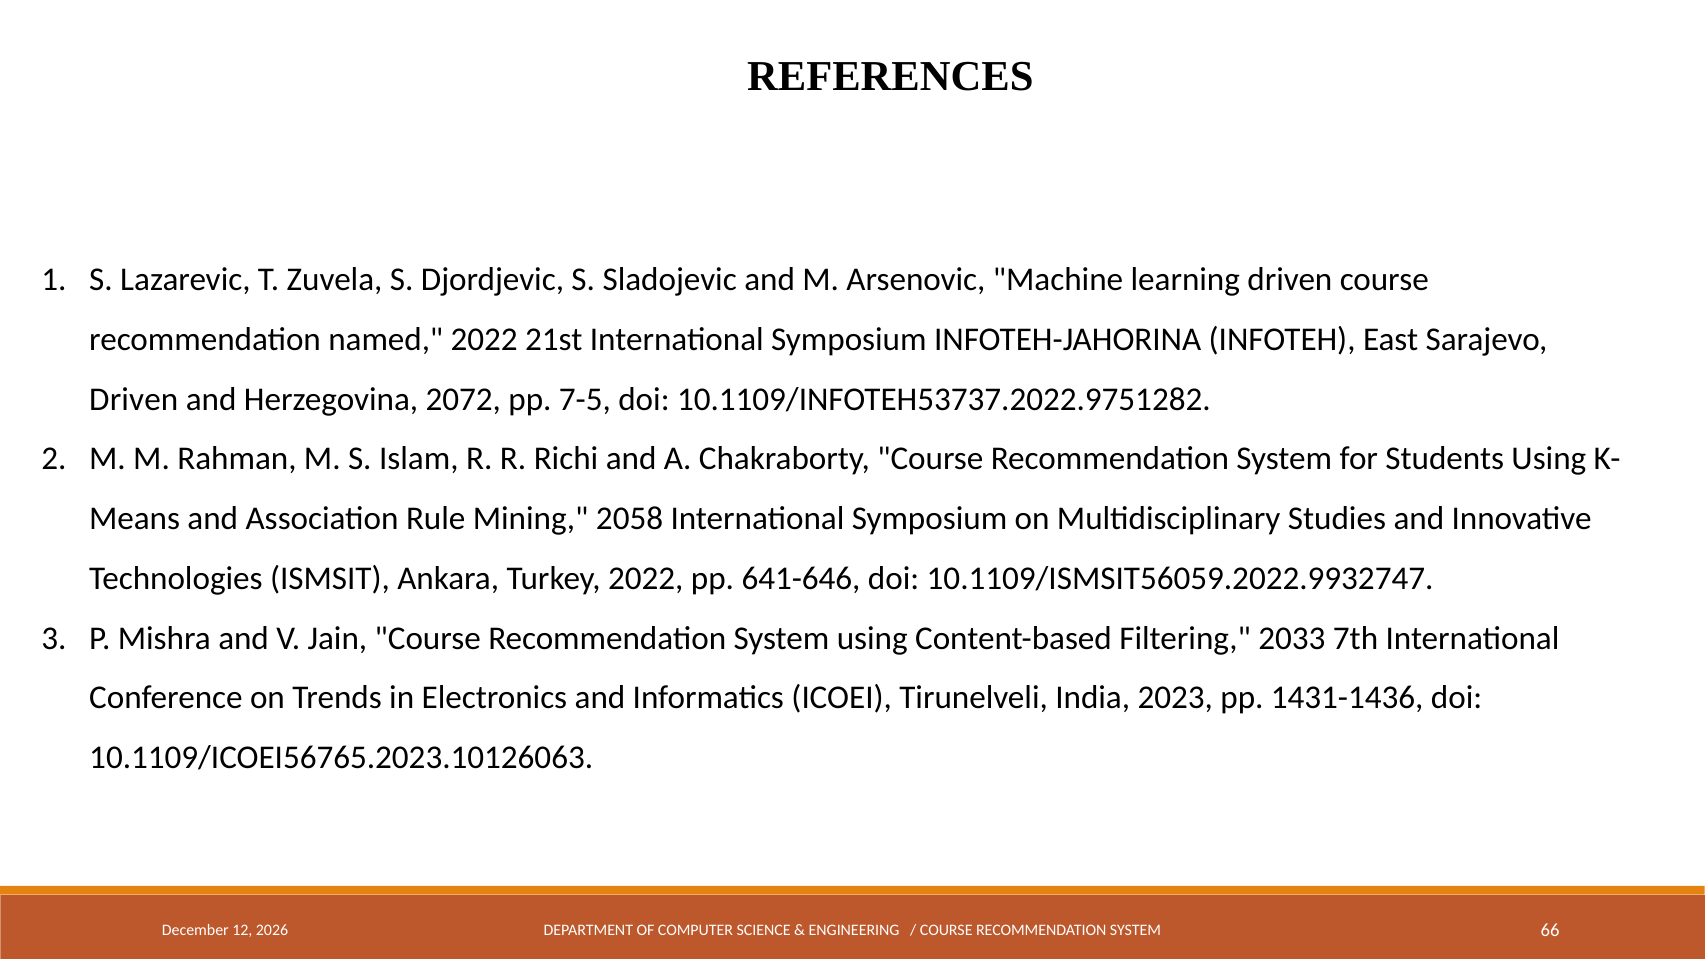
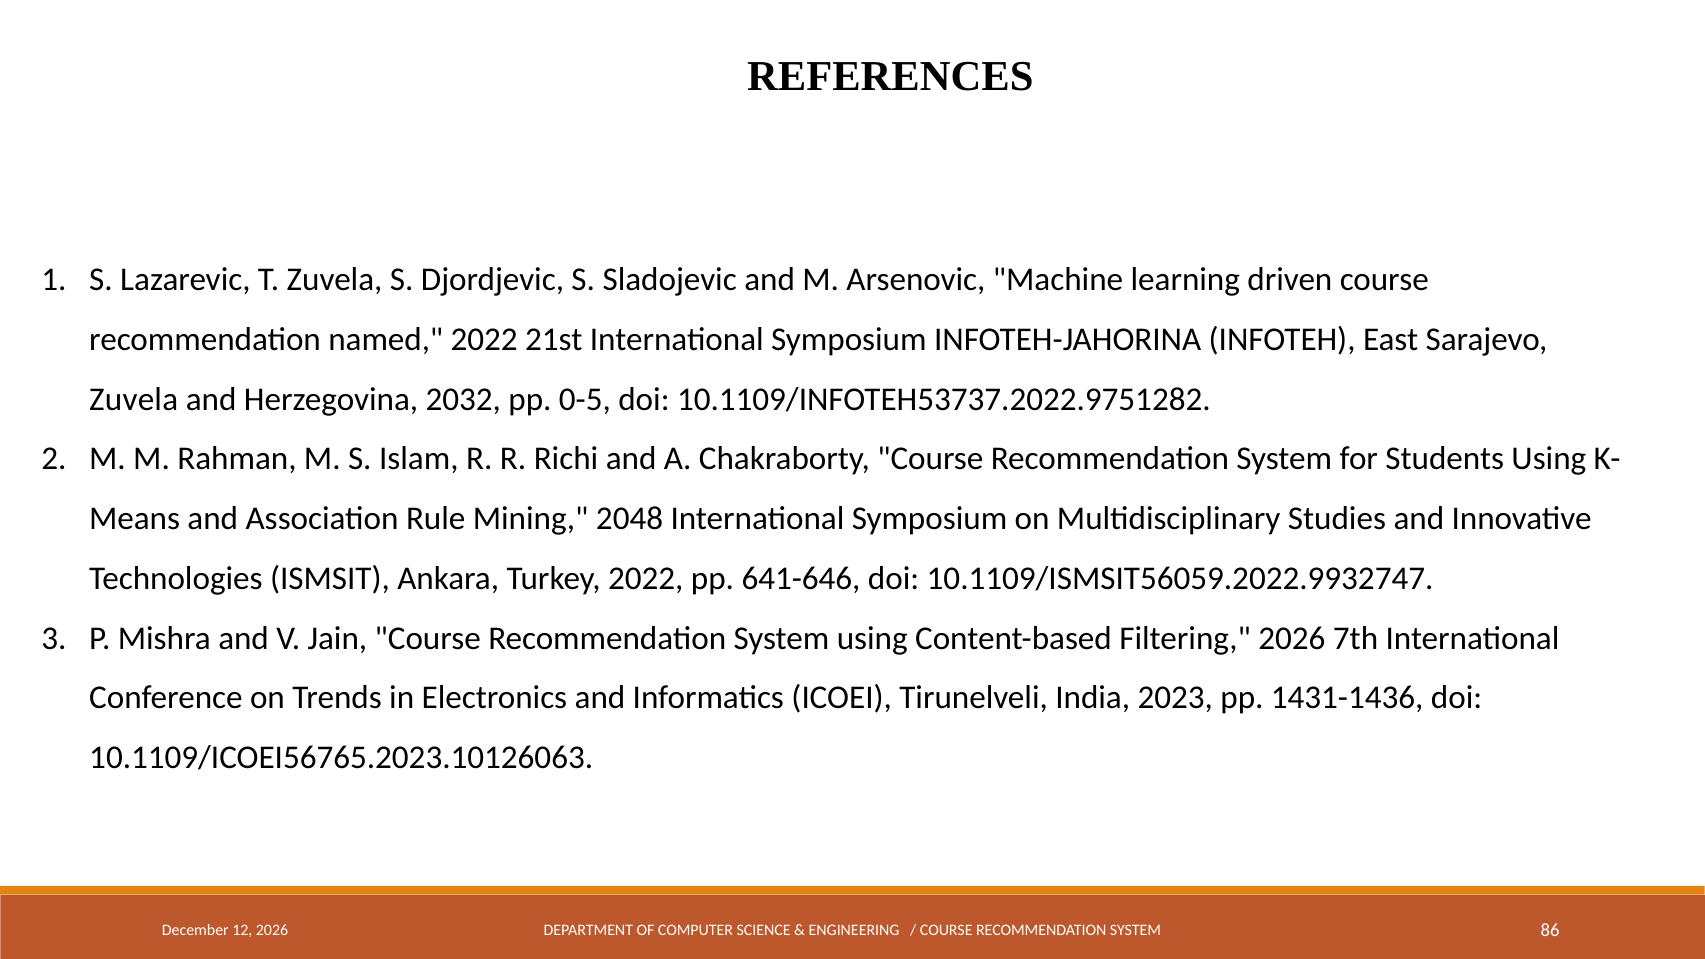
Driven at (134, 399): Driven -> Zuvela
2072: 2072 -> 2032
7-5: 7-5 -> 0-5
2058: 2058 -> 2048
Filtering 2033: 2033 -> 2026
66: 66 -> 86
